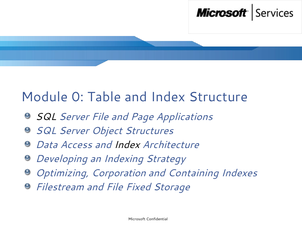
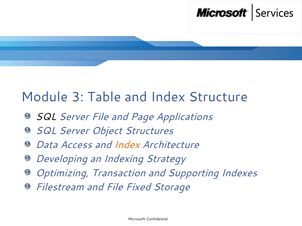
0: 0 -> 3
Index at (127, 145) colour: black -> orange
Corporation: Corporation -> Transaction
Containing: Containing -> Supporting
